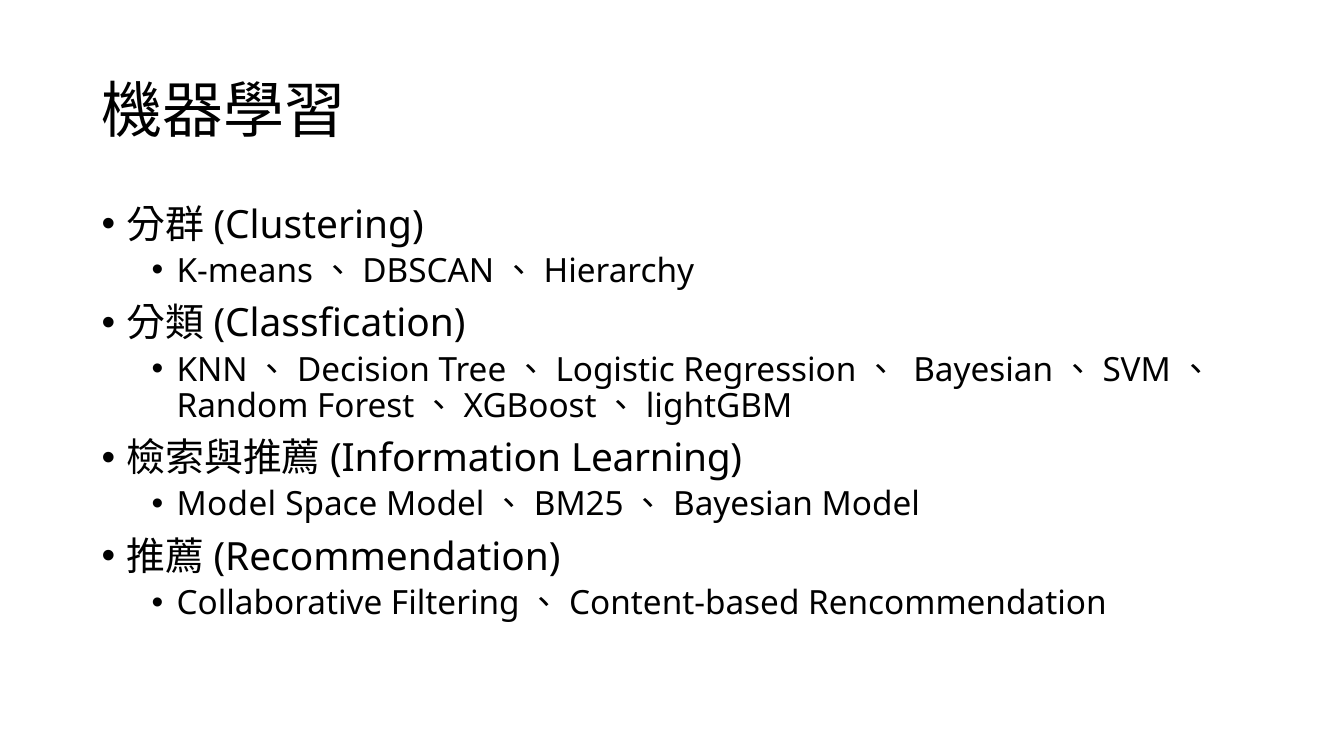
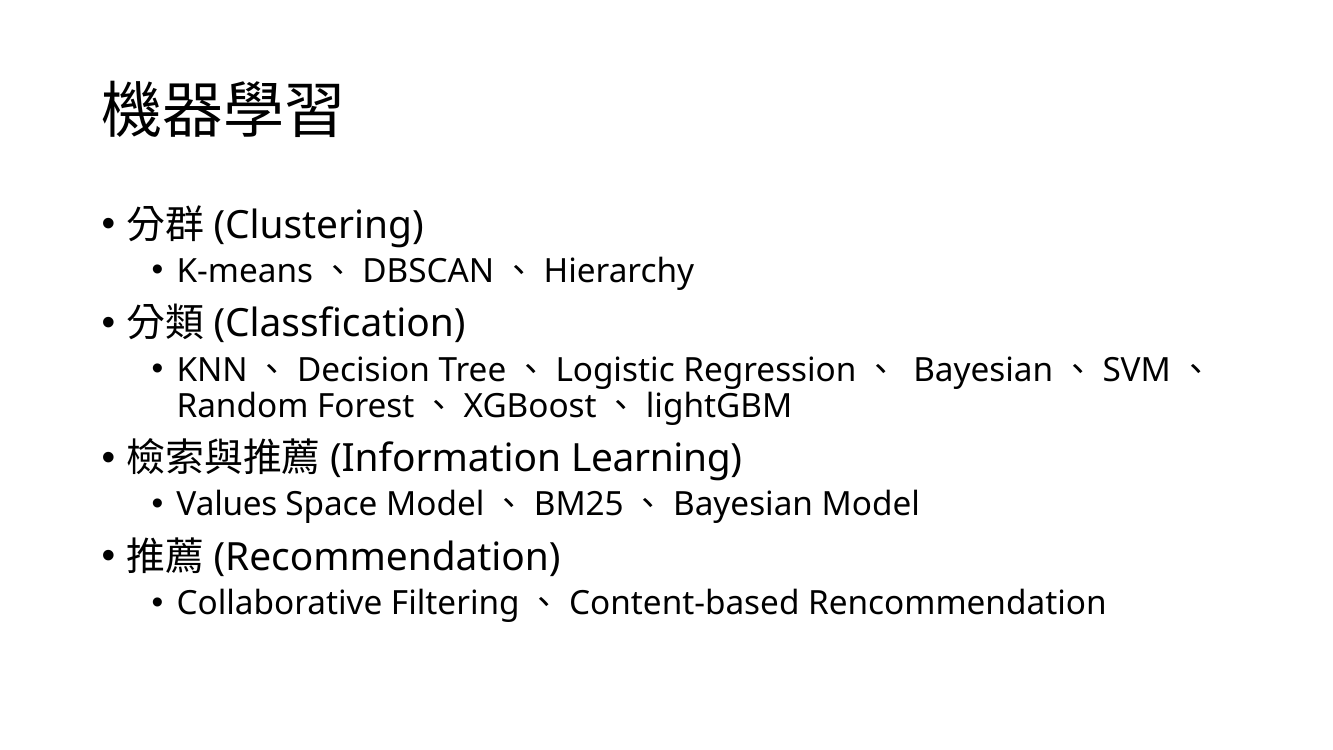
Model at (226, 505): Model -> Values
